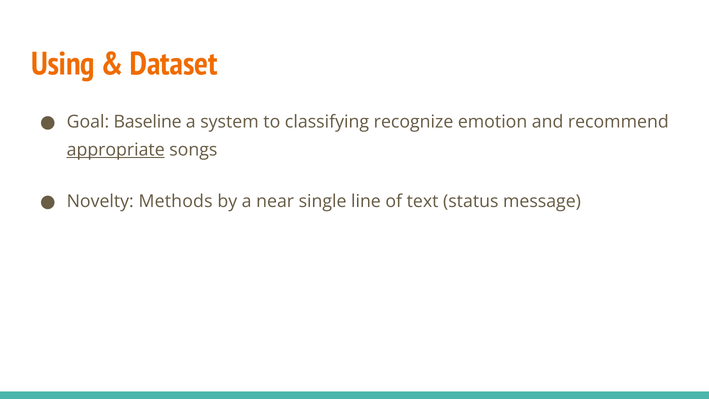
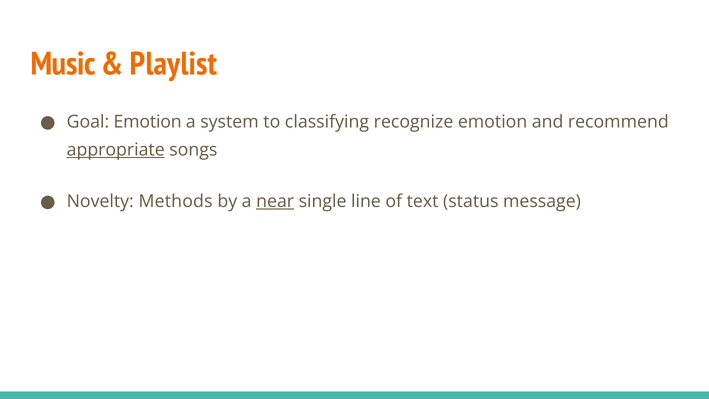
Using: Using -> Music
Dataset: Dataset -> Playlist
Goal Baseline: Baseline -> Emotion
near underline: none -> present
